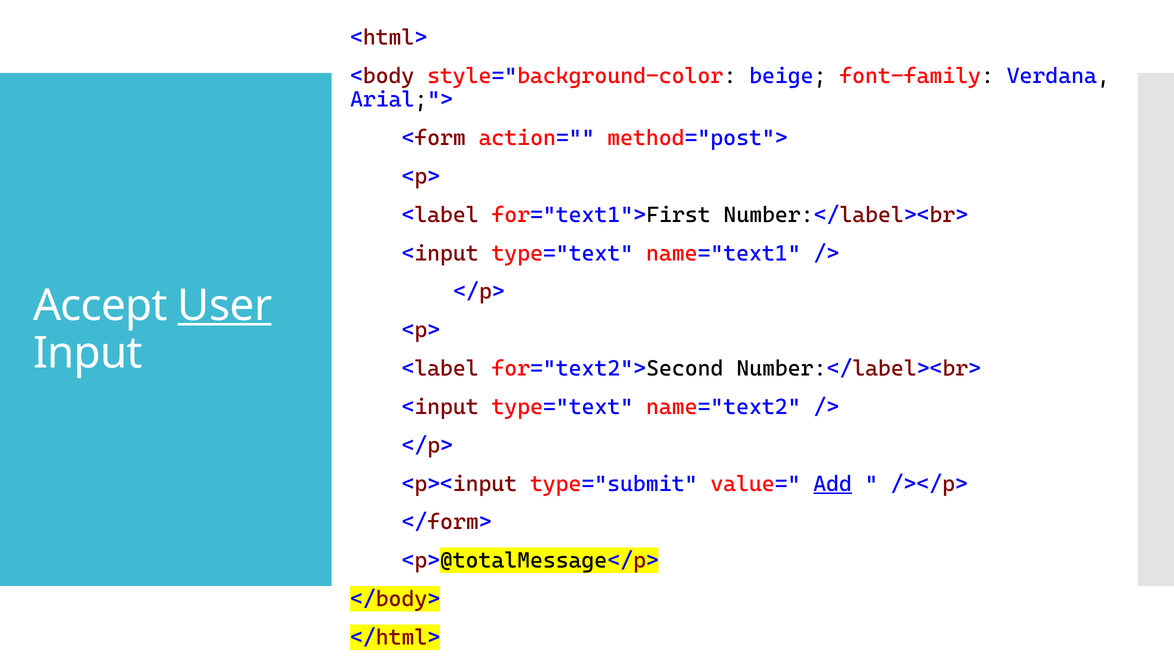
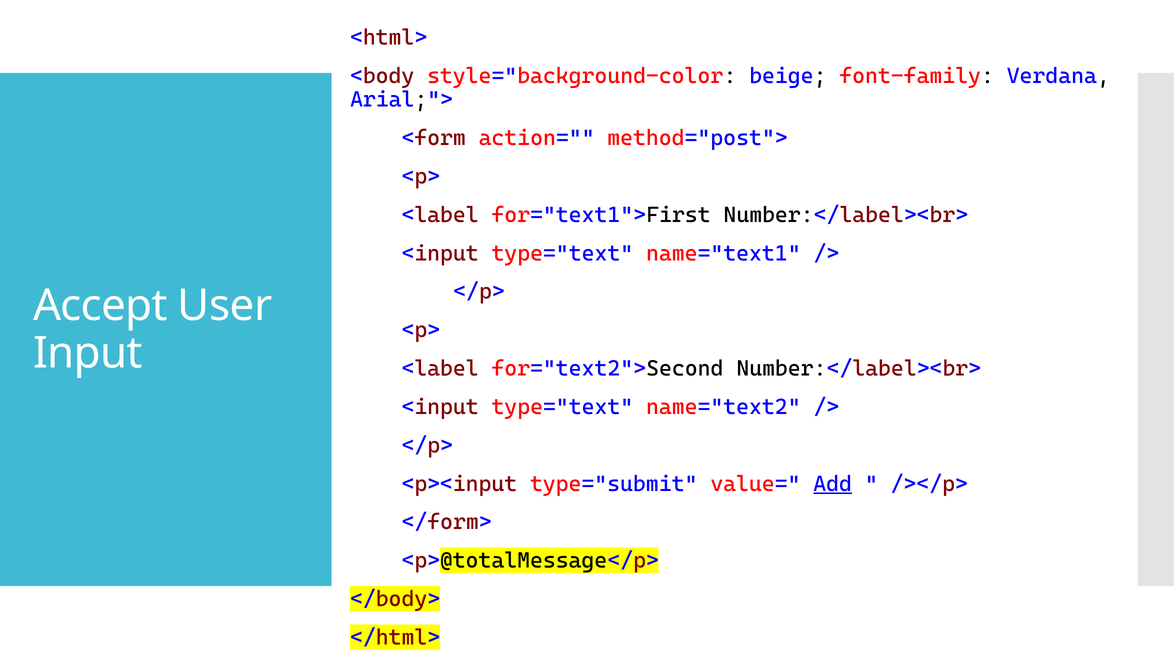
User underline: present -> none
